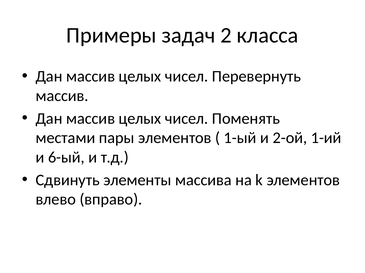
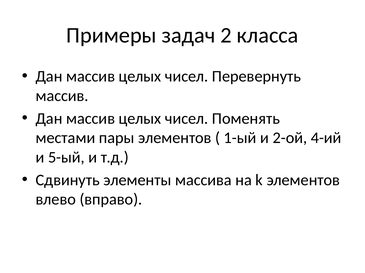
1-ий: 1-ий -> 4-ий
6-ый: 6-ый -> 5-ый
